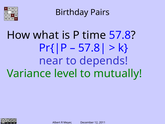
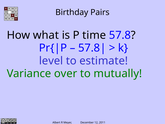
near: near -> level
depends: depends -> estimate
level: level -> over
